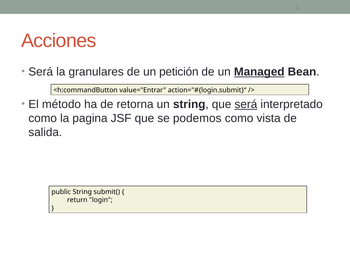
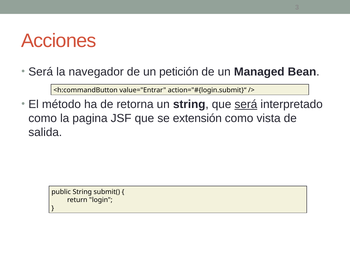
granulares: granulares -> navegador
Managed underline: present -> none
podemos: podemos -> extensión
